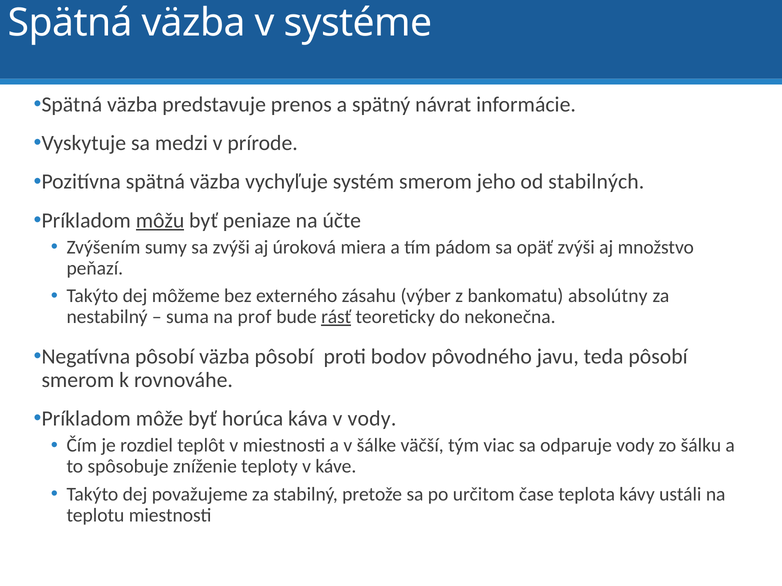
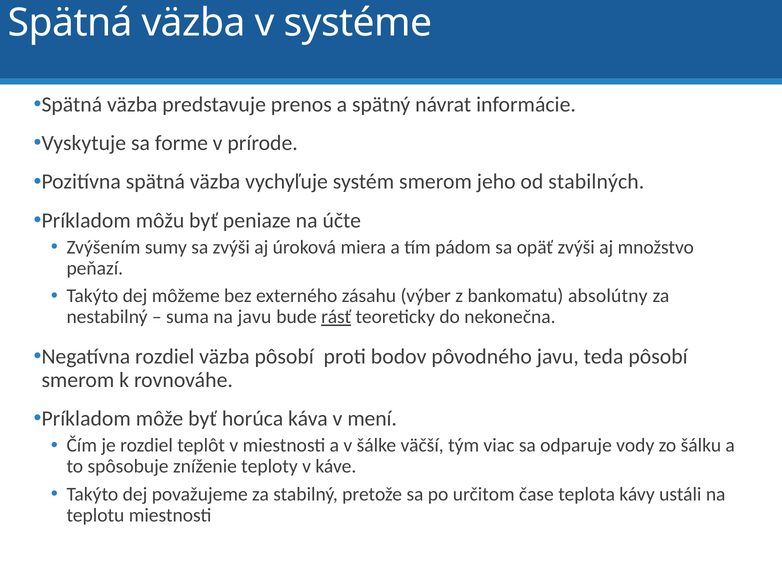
medzi: medzi -> forme
môžu underline: present -> none
na prof: prof -> javu
Negatívna pôsobí: pôsobí -> rozdiel
v vody: vody -> mení
